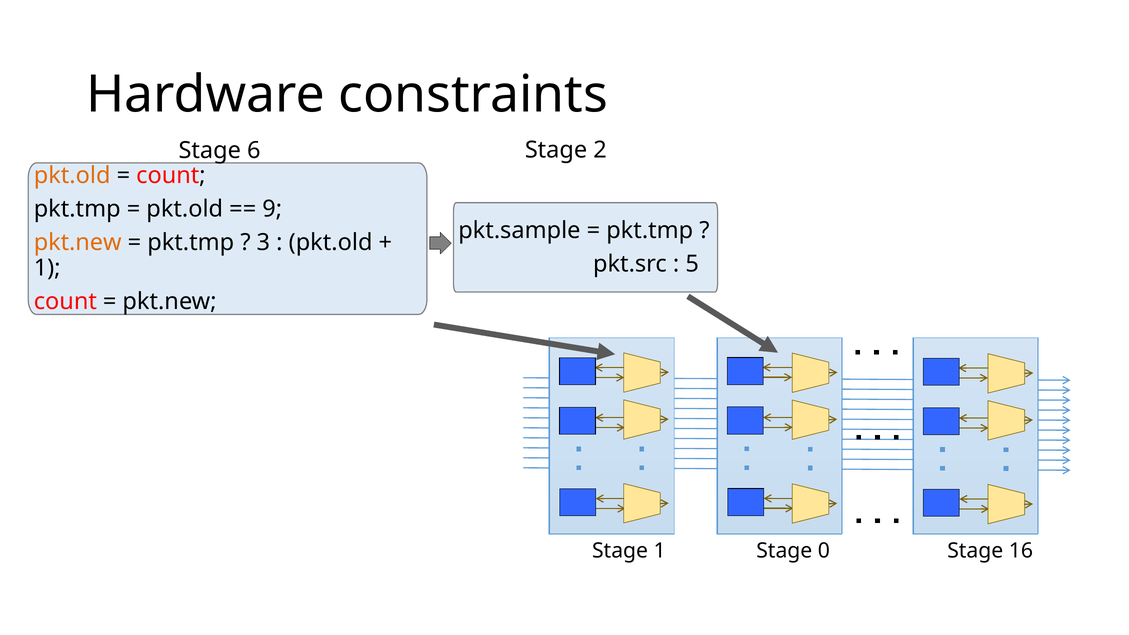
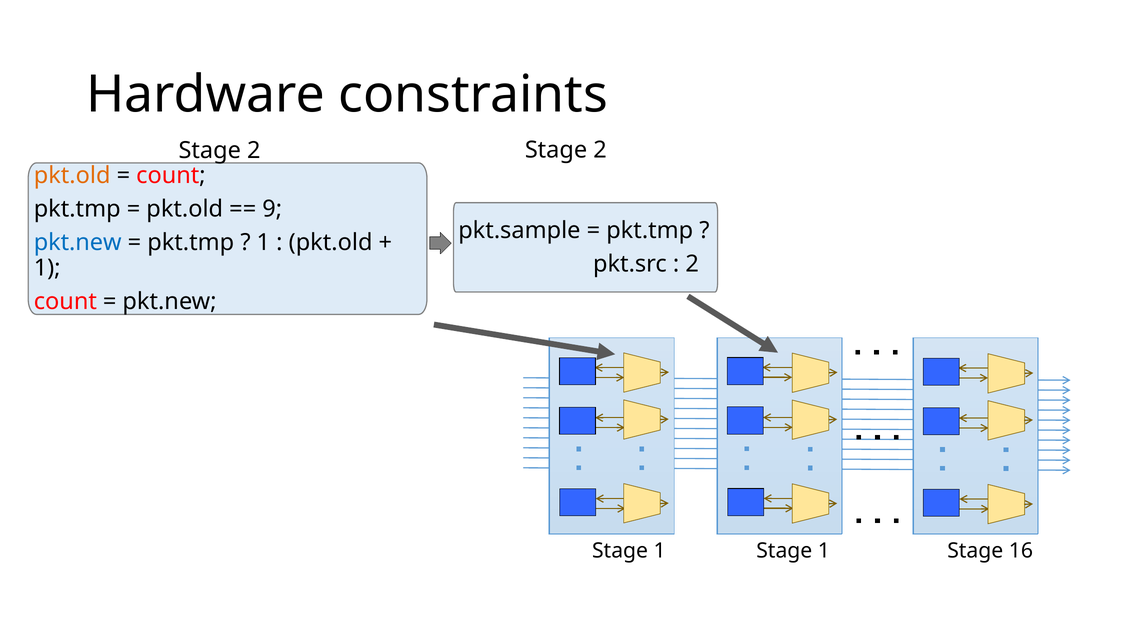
6 at (254, 150): 6 -> 2
pkt.new at (78, 243) colour: orange -> blue
3 at (263, 243): 3 -> 1
5 at (692, 264): 5 -> 2
1 Stage 0: 0 -> 1
